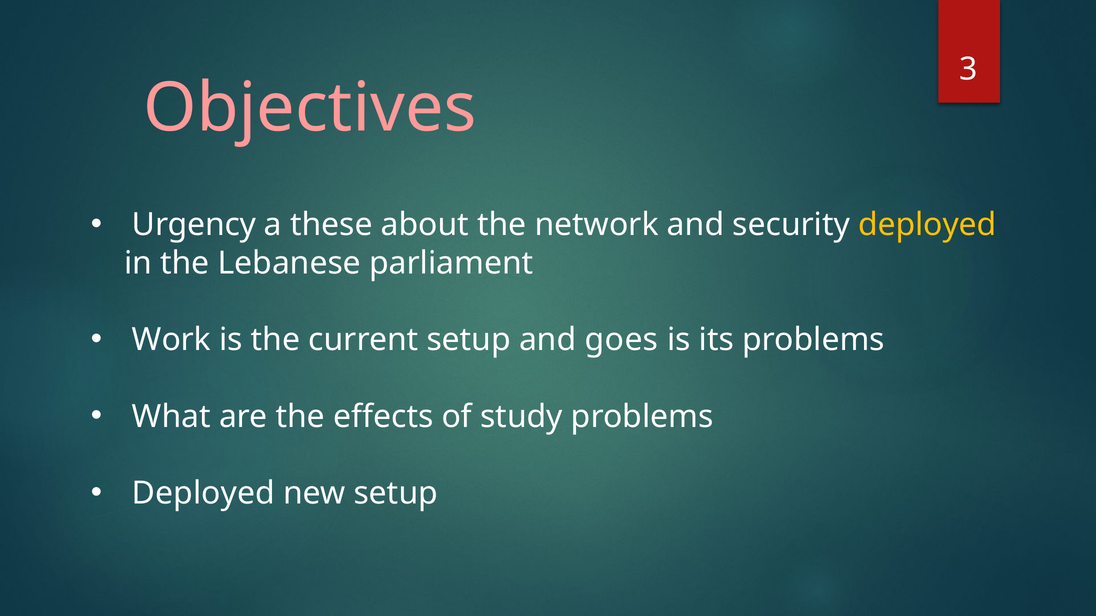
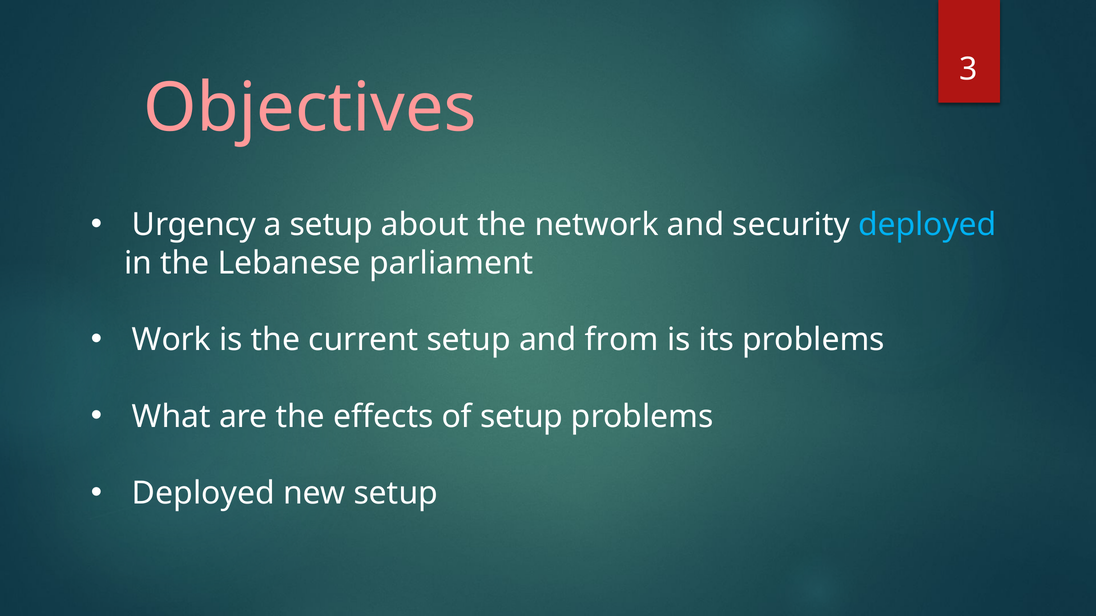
a these: these -> setup
deployed at (927, 225) colour: yellow -> light blue
goes: goes -> from
of study: study -> setup
